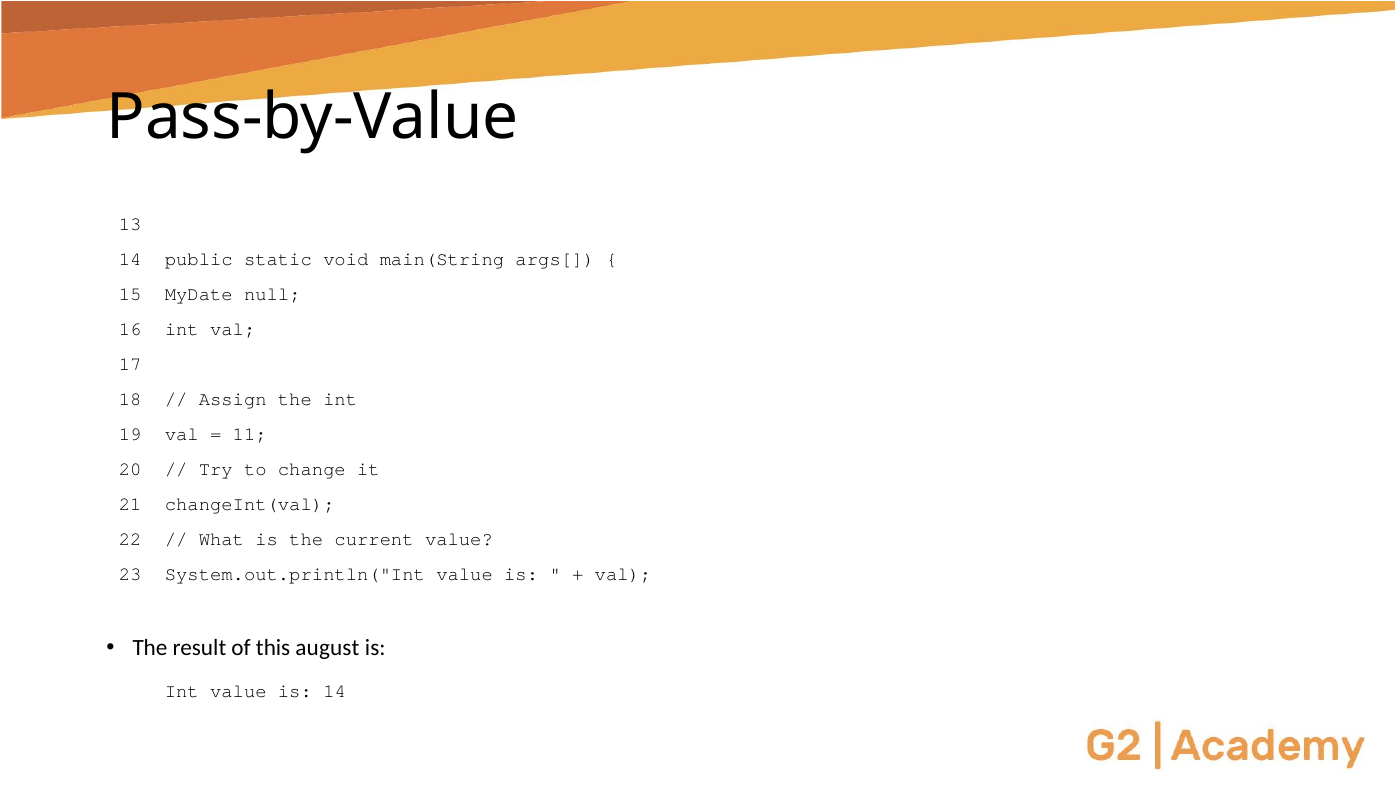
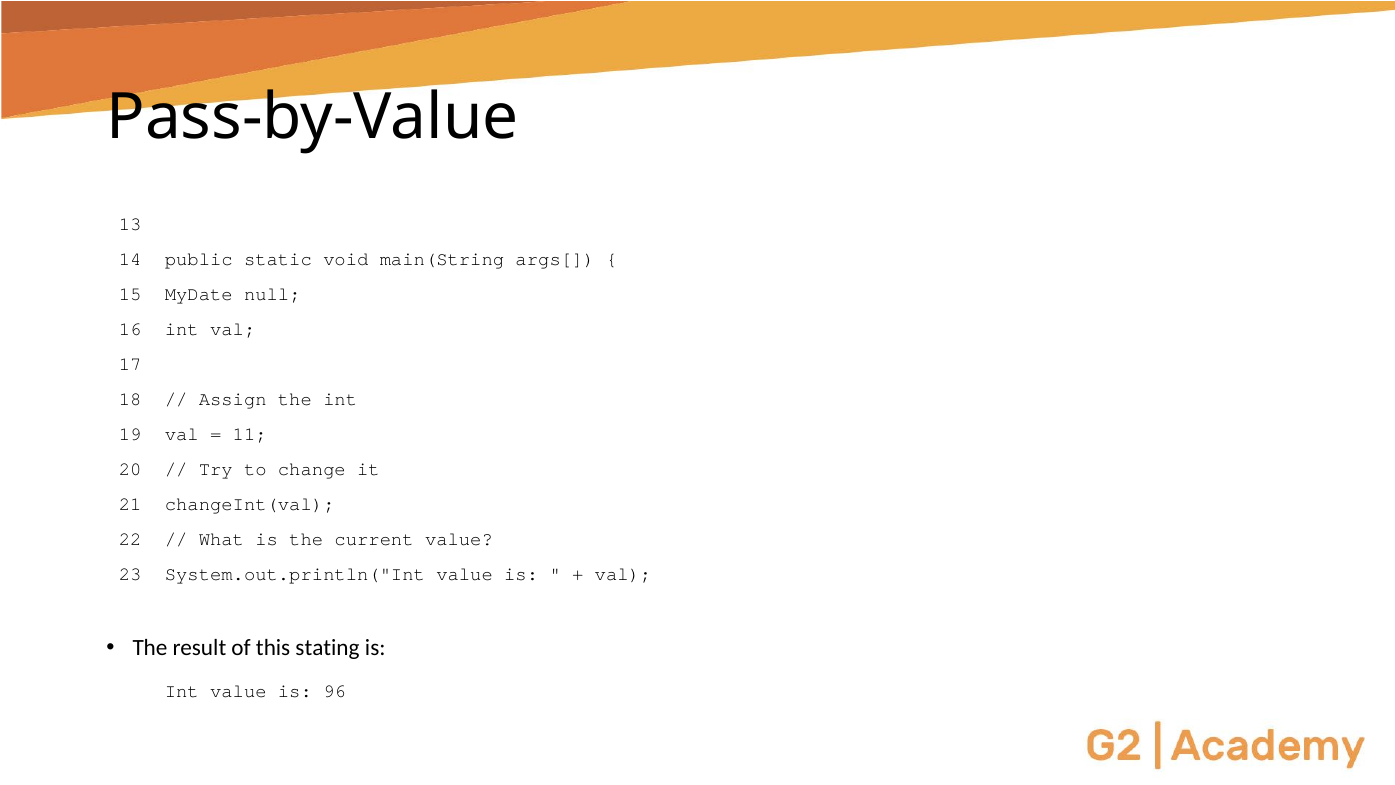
august: august -> stating
is 14: 14 -> 96
